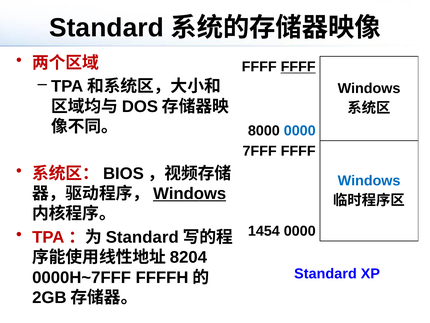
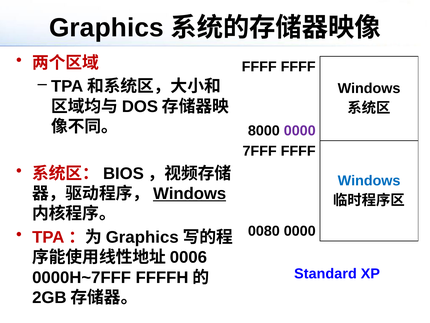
Standard at (106, 28): Standard -> Graphics
FFFF at (298, 67) underline: present -> none
0000 at (300, 131) colour: blue -> purple
1454: 1454 -> 0080
Standard at (142, 237): Standard -> Graphics
8204: 8204 -> 0006
